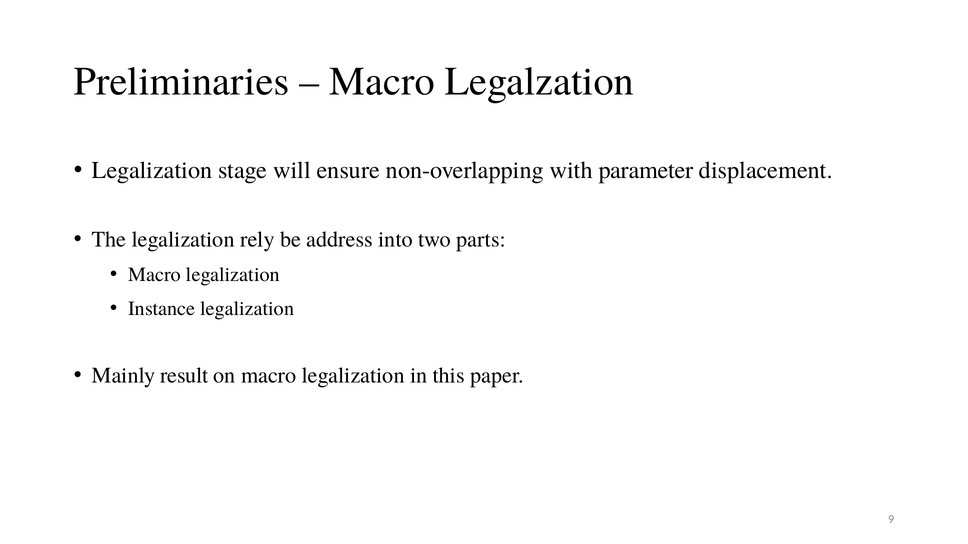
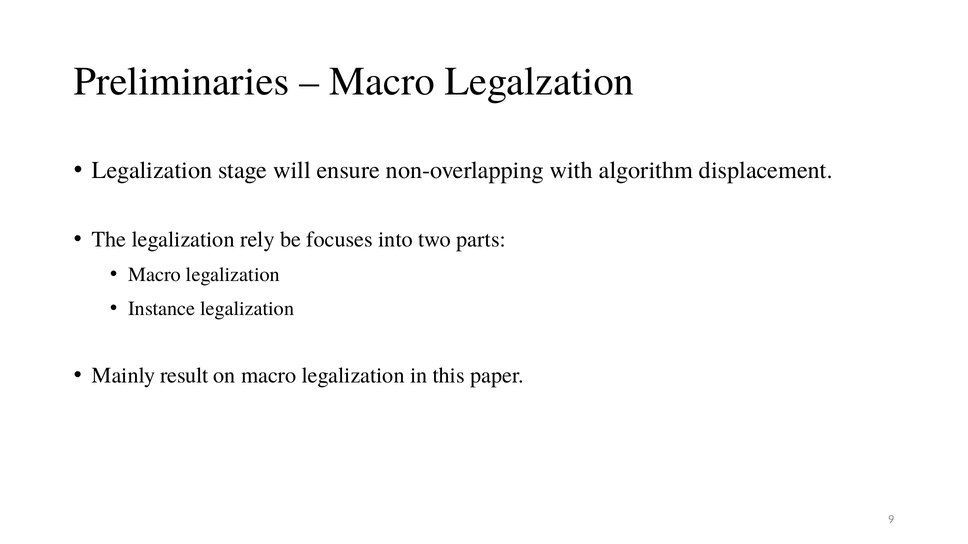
parameter: parameter -> algorithm
address: address -> focuses
